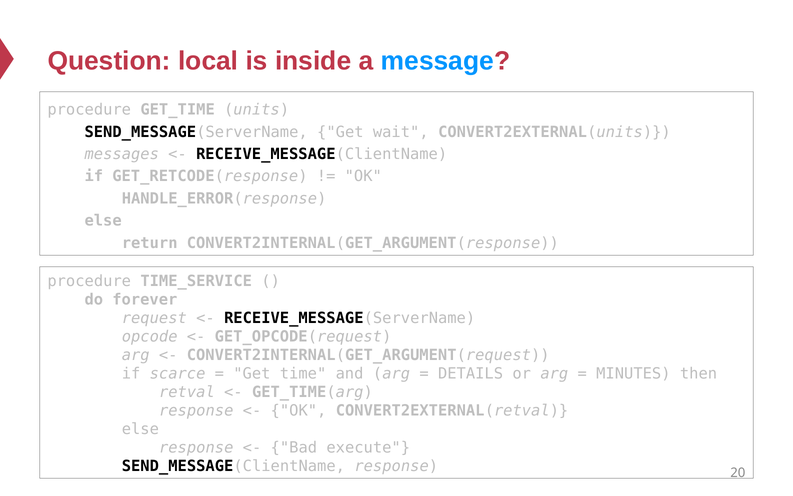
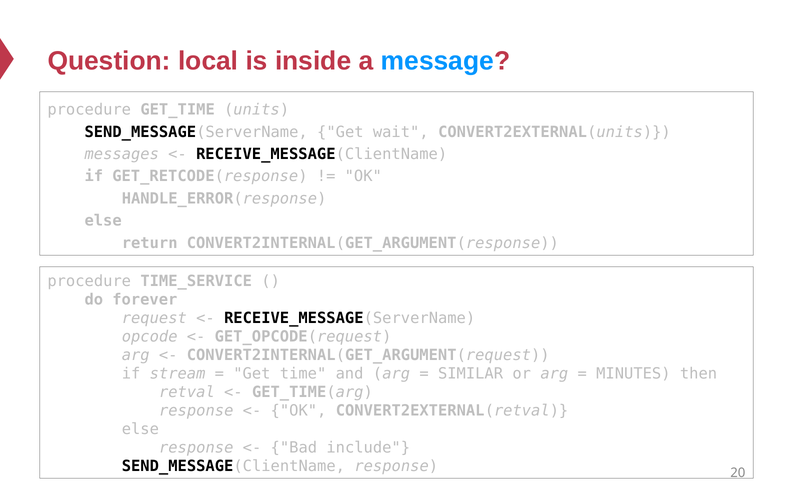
scarce: scarce -> stream
DETAILS: DETAILS -> SIMILAR
execute: execute -> include
